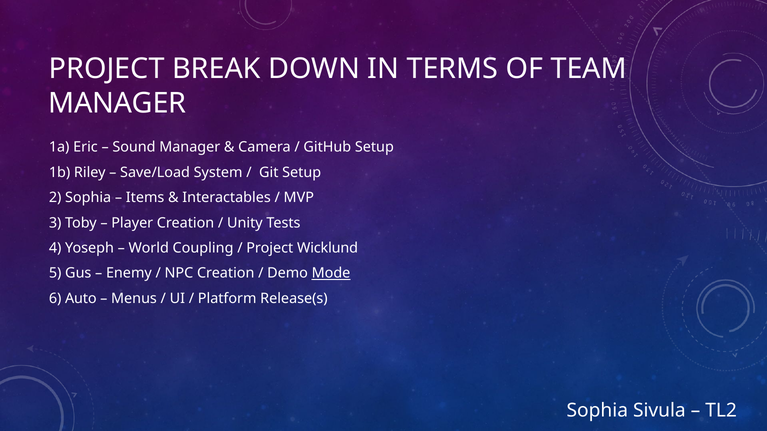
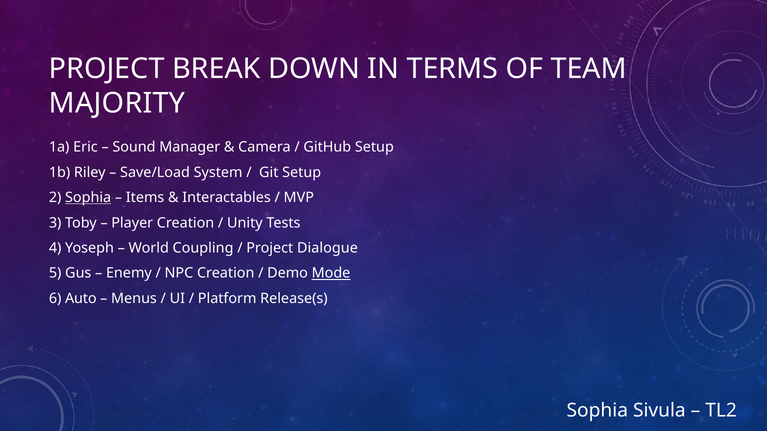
MANAGER at (117, 103): MANAGER -> MAJORITY
Sophia at (88, 198) underline: none -> present
Wicklund: Wicklund -> Dialogue
